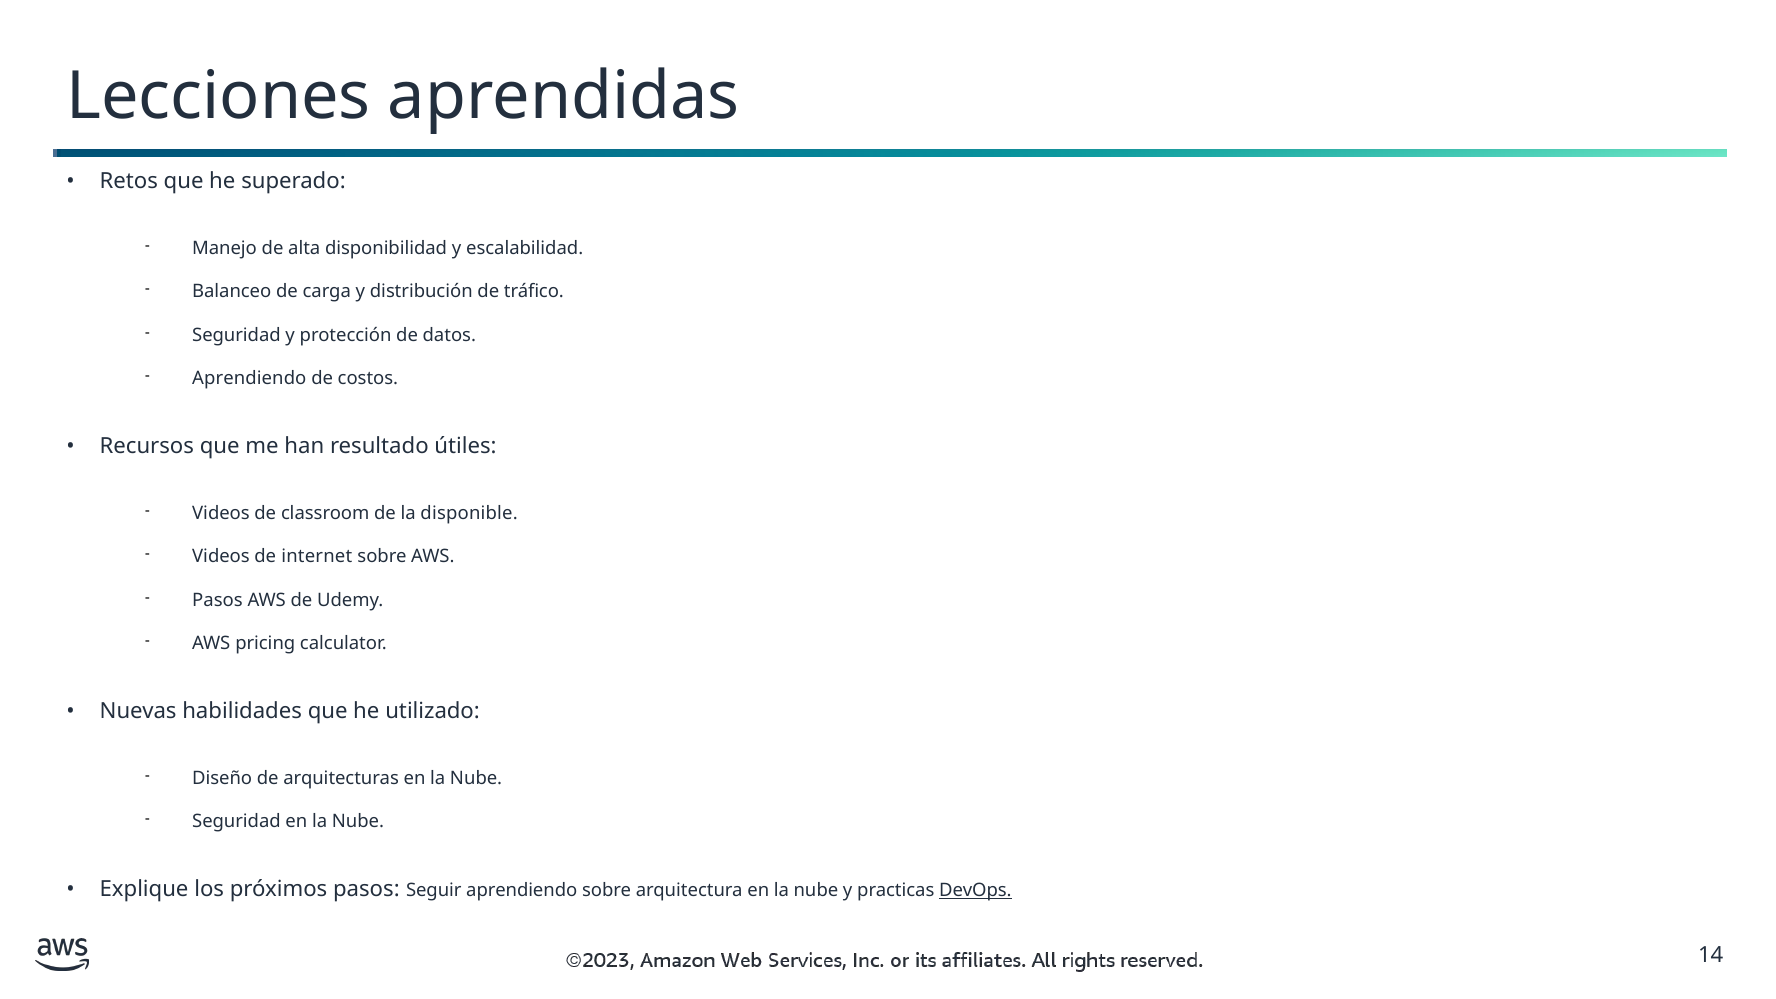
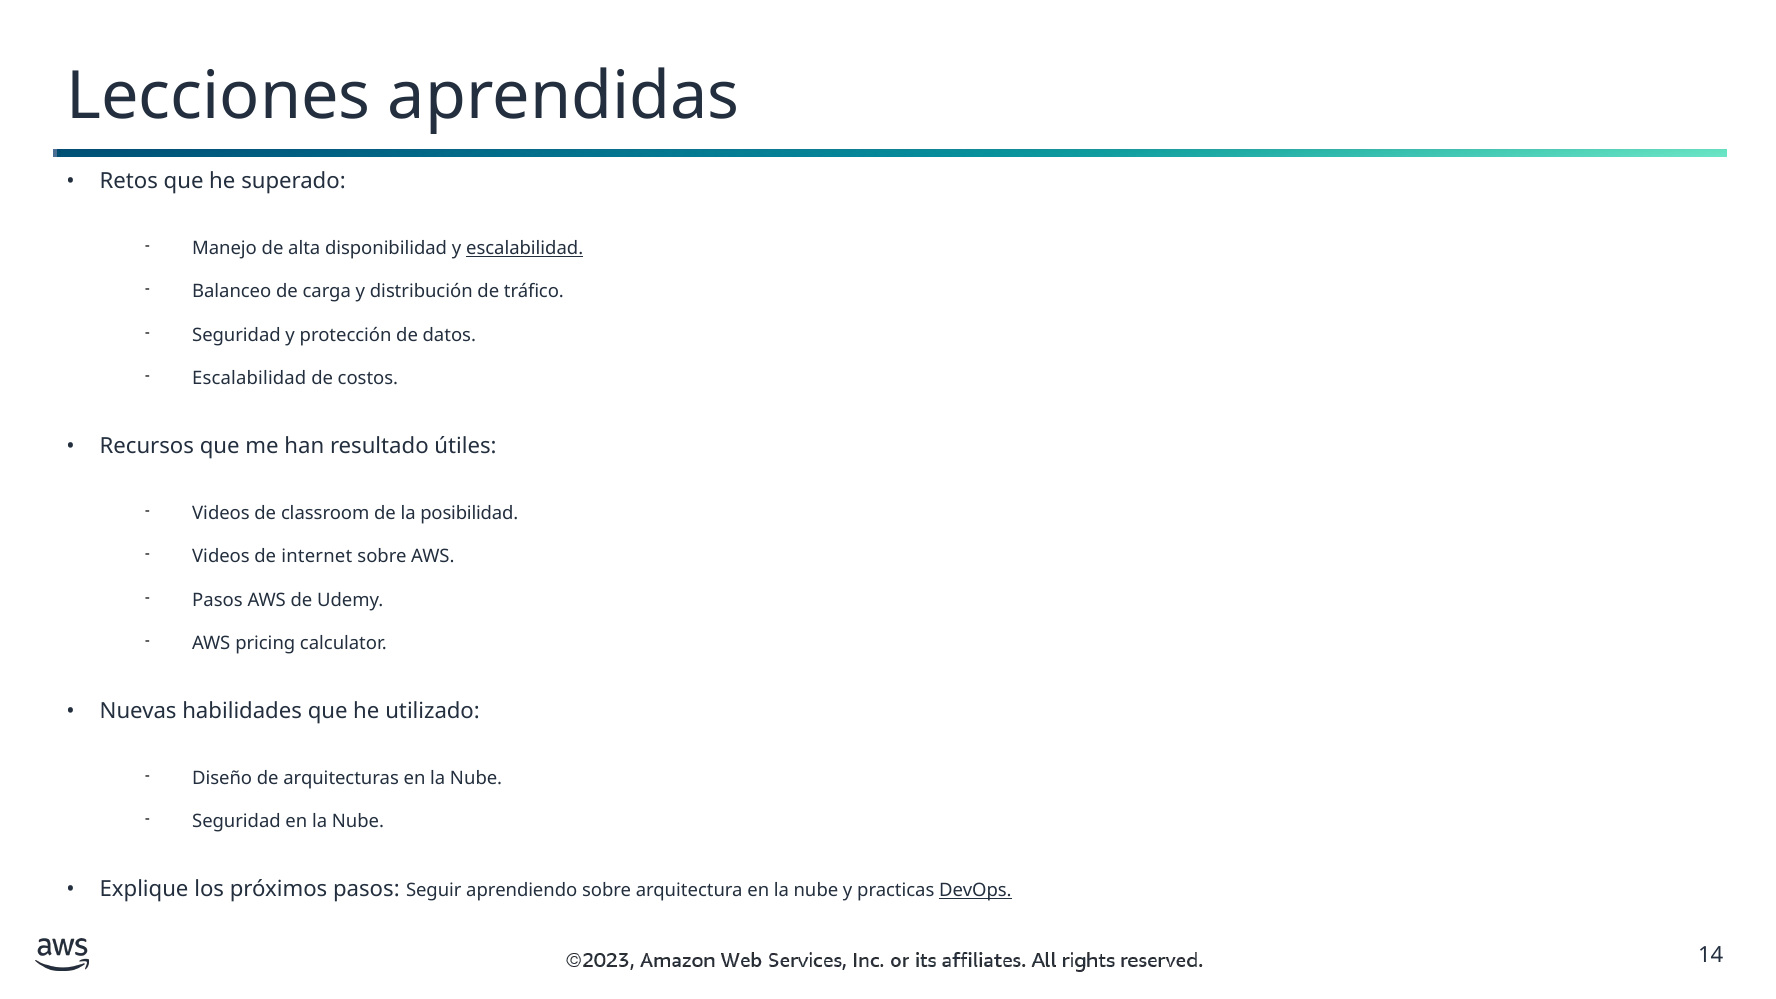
escalabilidad at (525, 249) underline: none -> present
Aprendiendo at (249, 378): Aprendiendo -> Escalabilidad
disponible: disponible -> posibilidad
